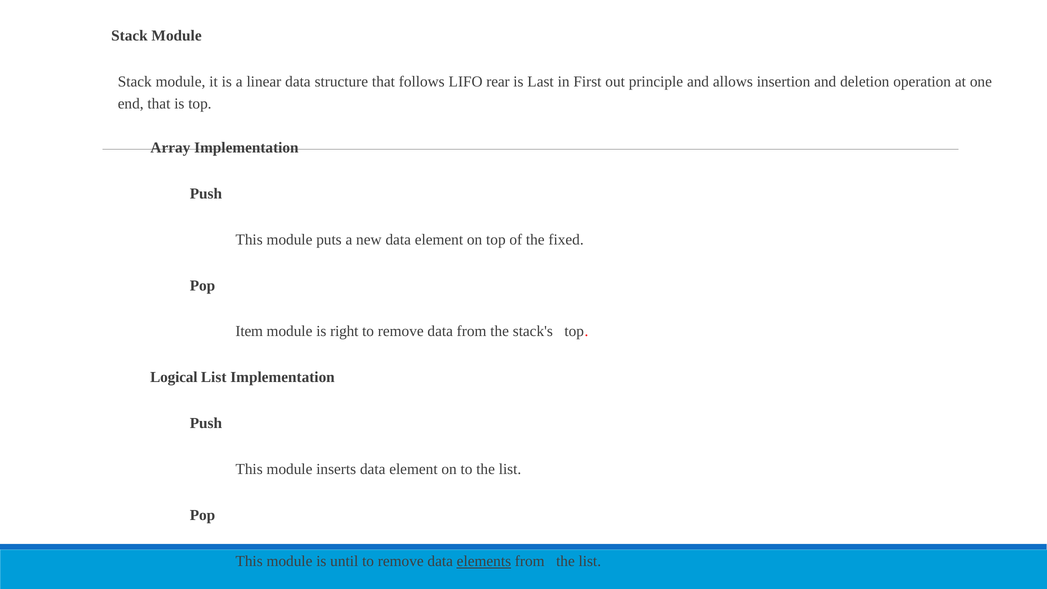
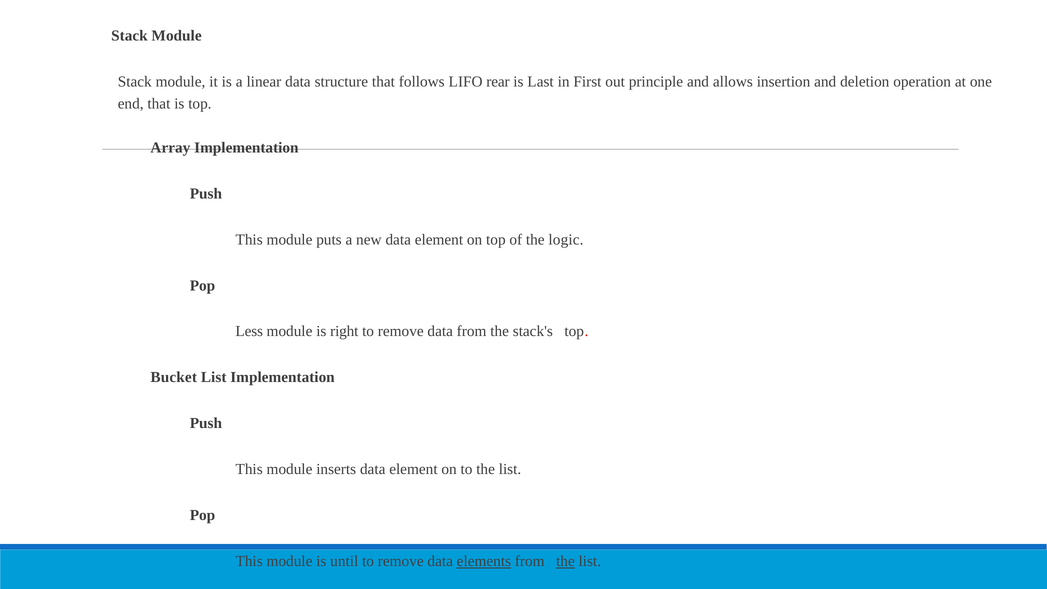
fixed: fixed -> logic
Item: Item -> Less
Logical: Logical -> Bucket
the at (565, 561) underline: none -> present
